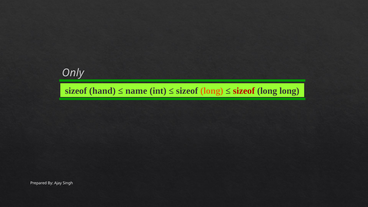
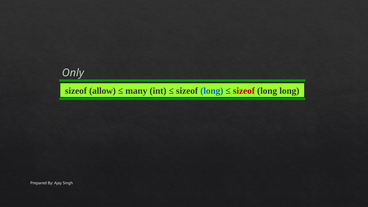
hand: hand -> allow
name: name -> many
long at (212, 91) colour: orange -> blue
